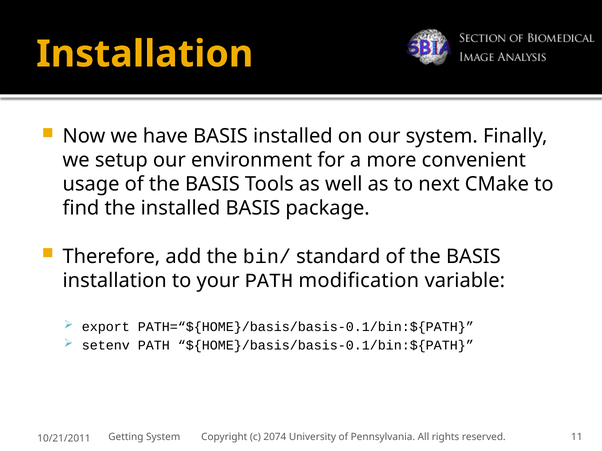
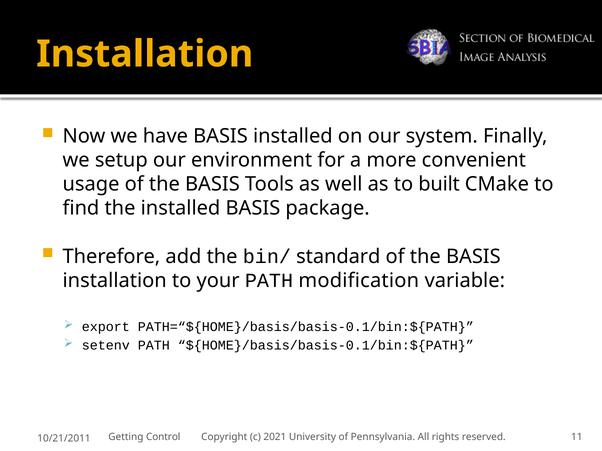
next: next -> built
Getting System: System -> Control
2074: 2074 -> 2021
